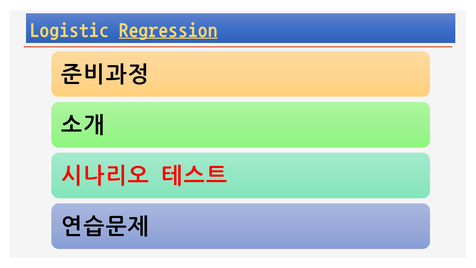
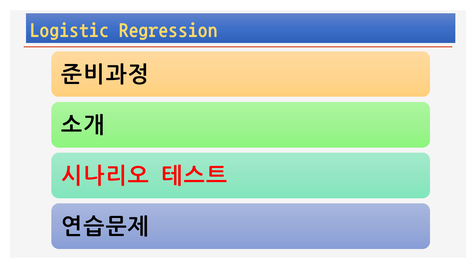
Regression underline: present -> none
